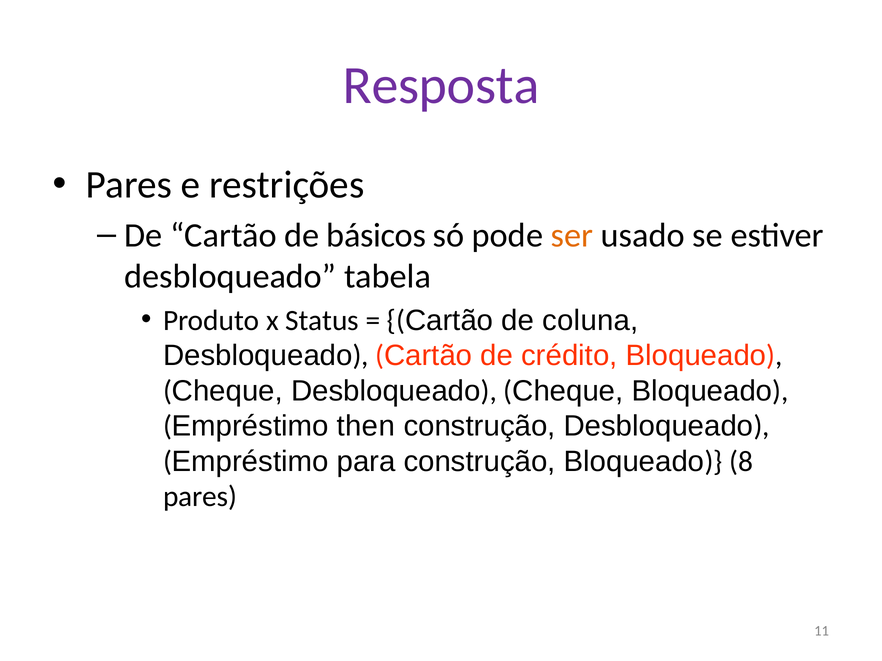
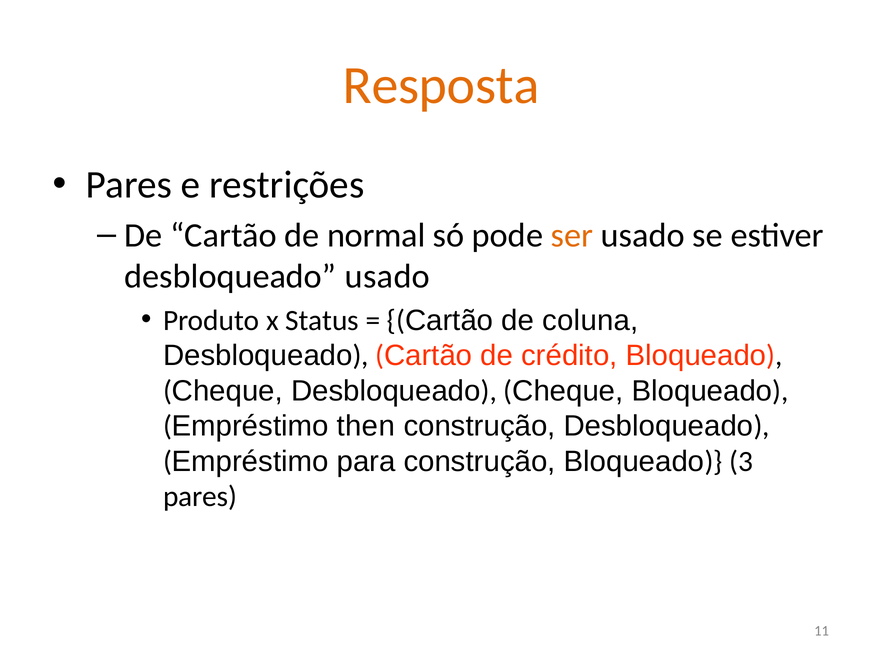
Resposta colour: purple -> orange
básicos: básicos -> normal
desbloqueado tabela: tabela -> usado
8: 8 -> 3
